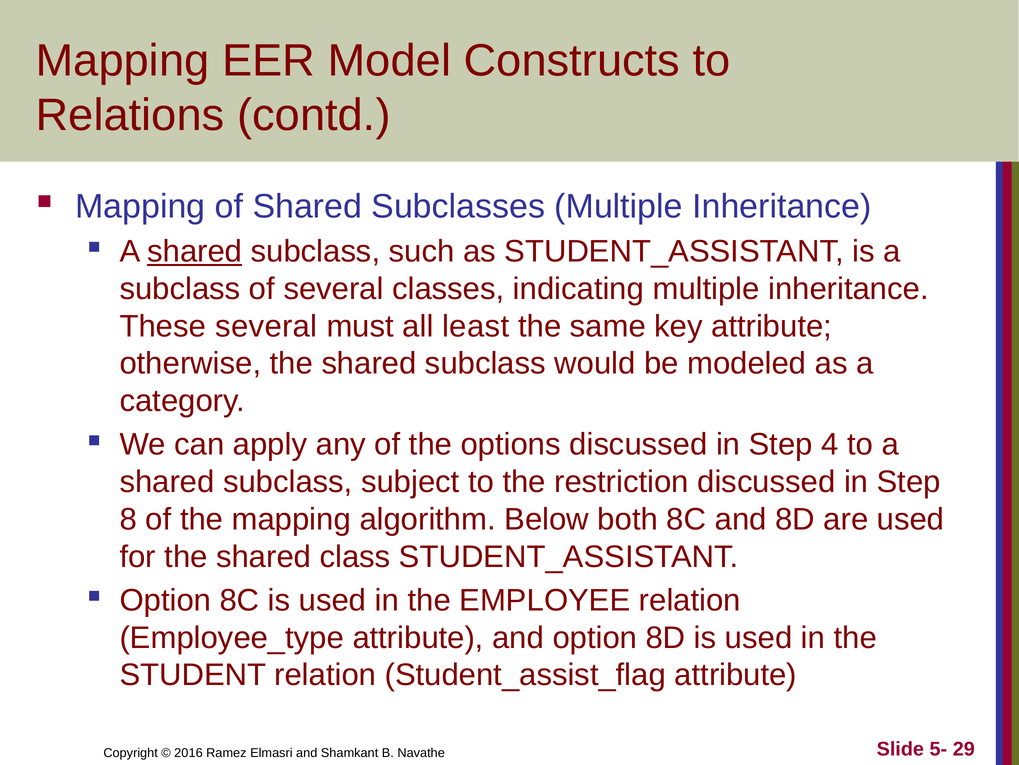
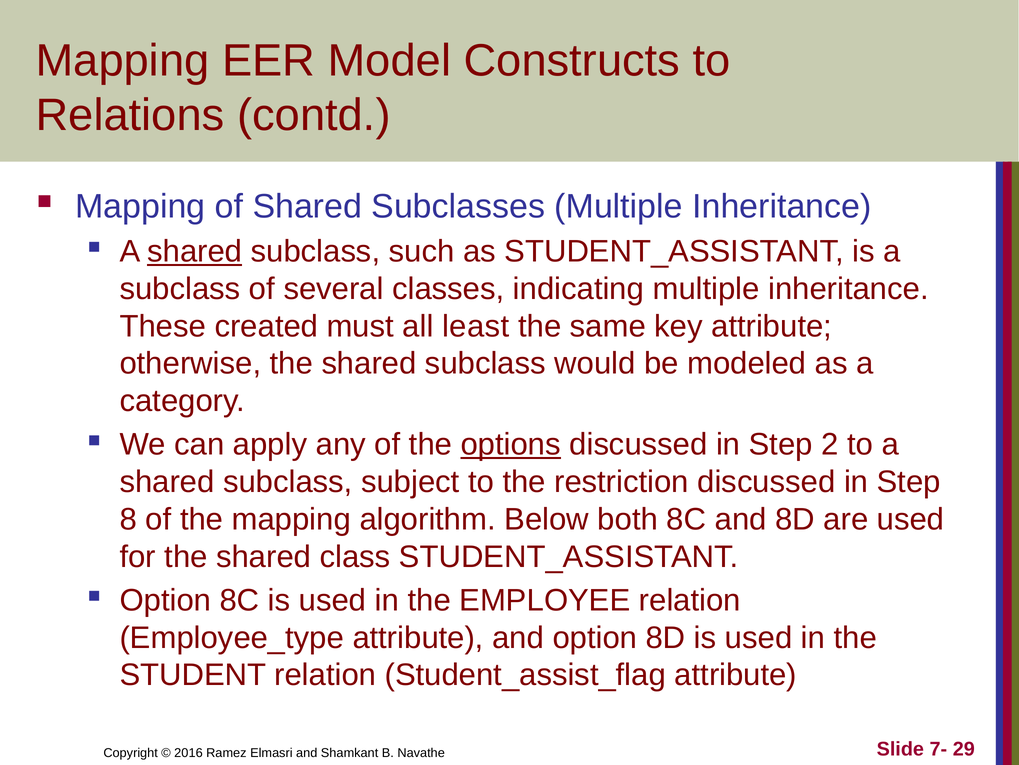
These several: several -> created
options underline: none -> present
4: 4 -> 2
5-: 5- -> 7-
